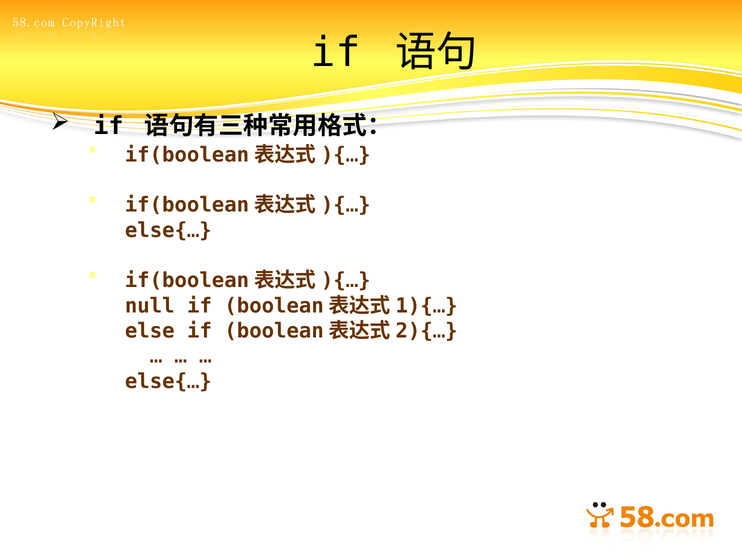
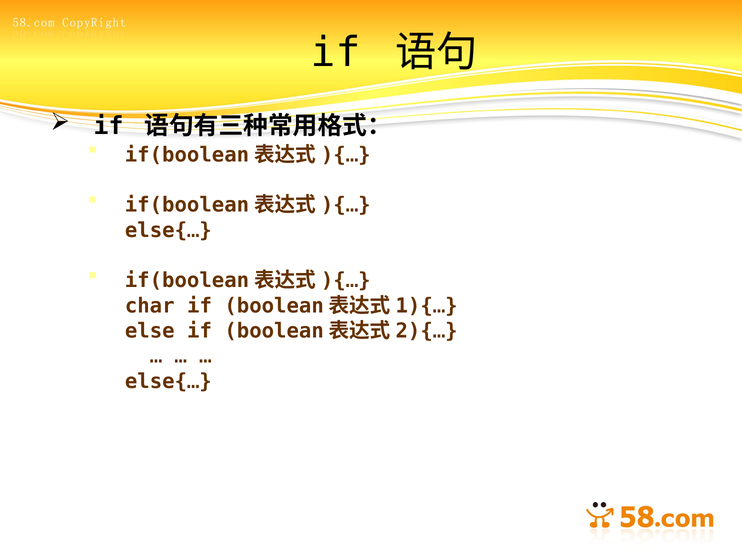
null: null -> char
